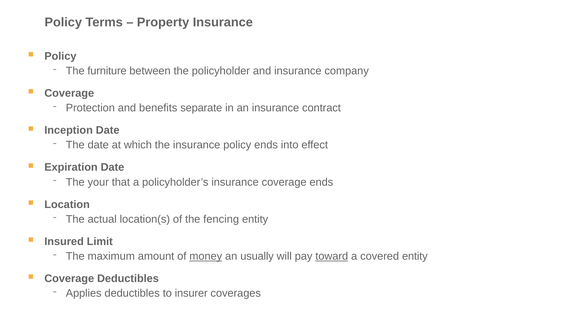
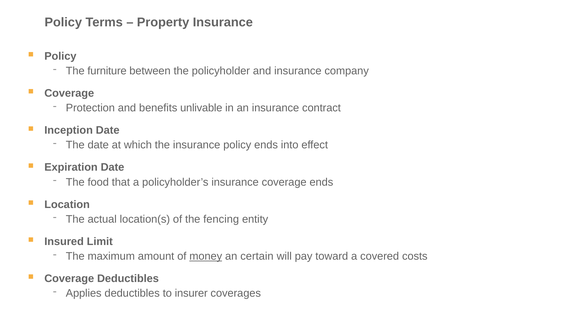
separate: separate -> unlivable
your: your -> food
usually: usually -> certain
toward underline: present -> none
covered entity: entity -> costs
